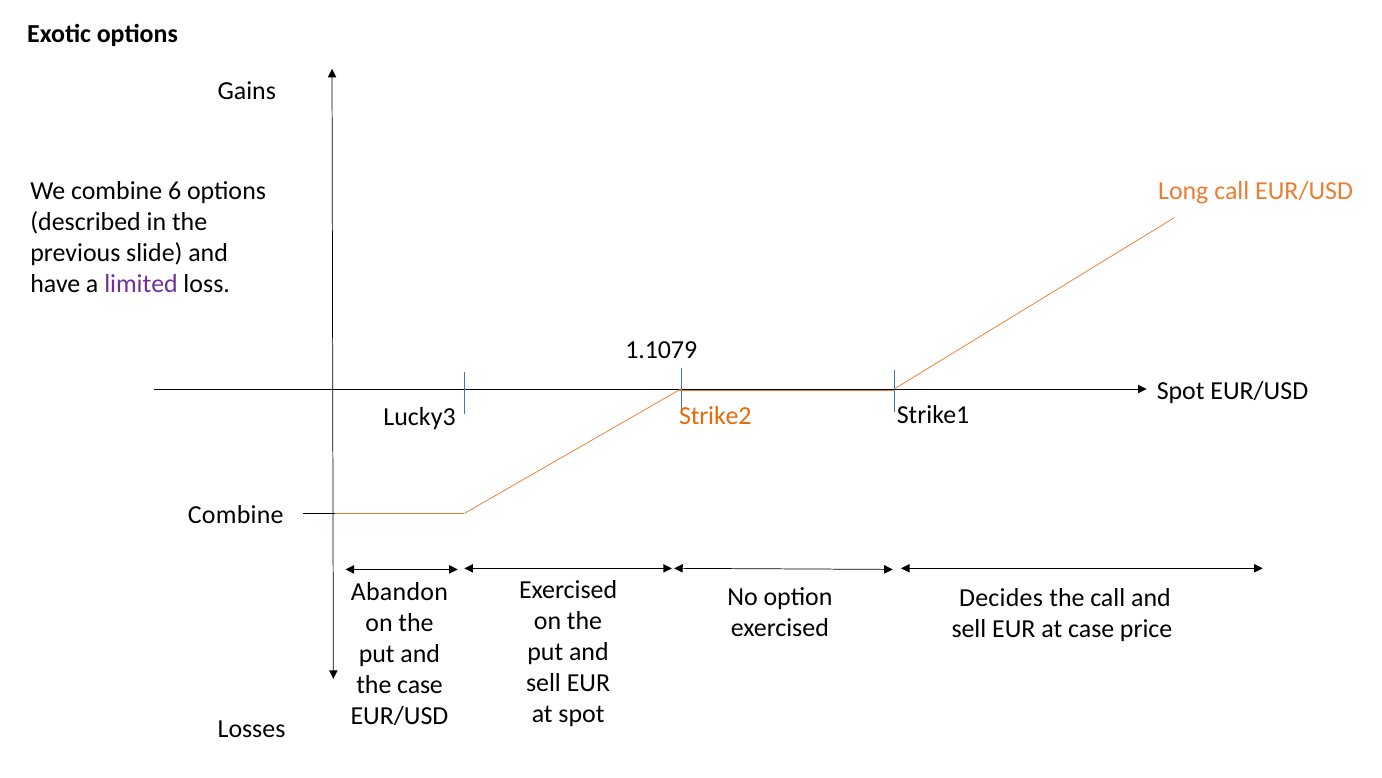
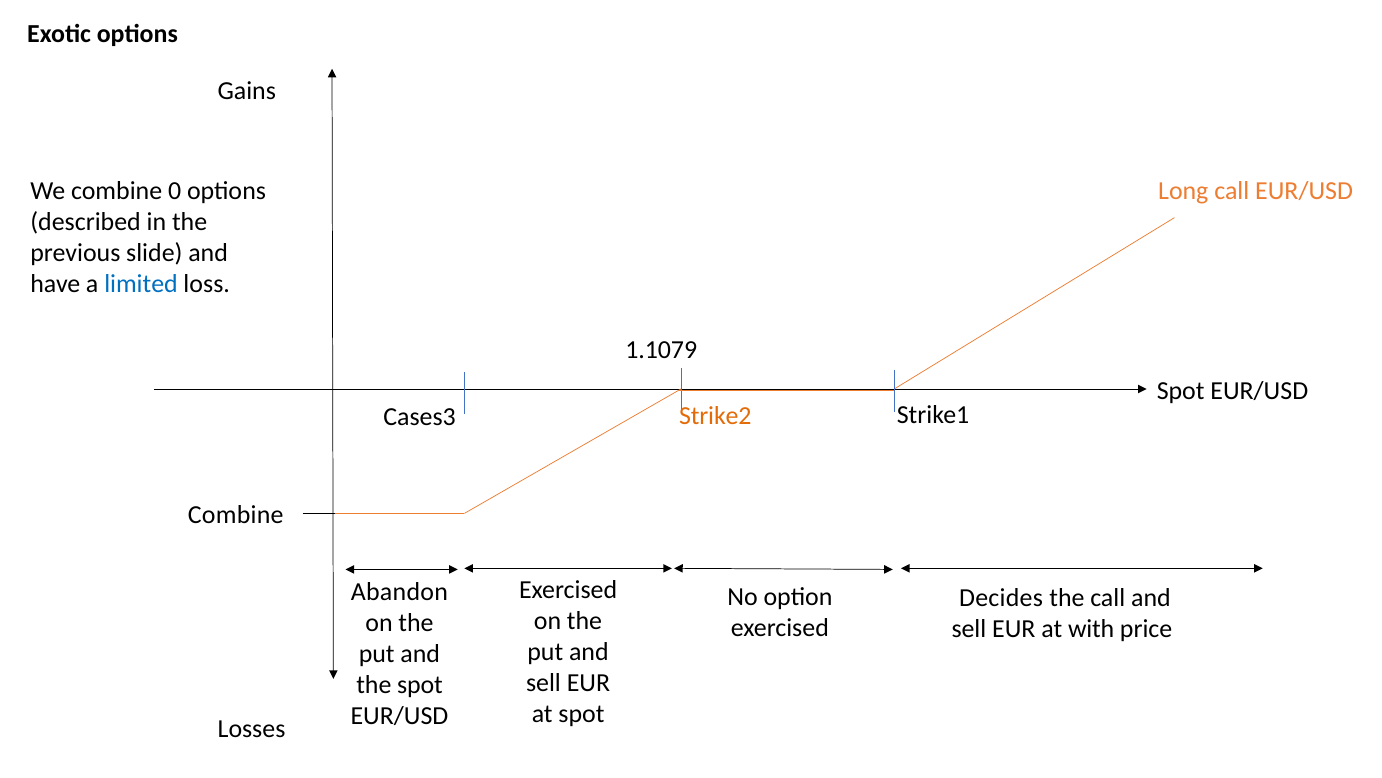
6: 6 -> 0
limited colour: purple -> blue
Lucky3: Lucky3 -> Cases3
at case: case -> with
the case: case -> spot
